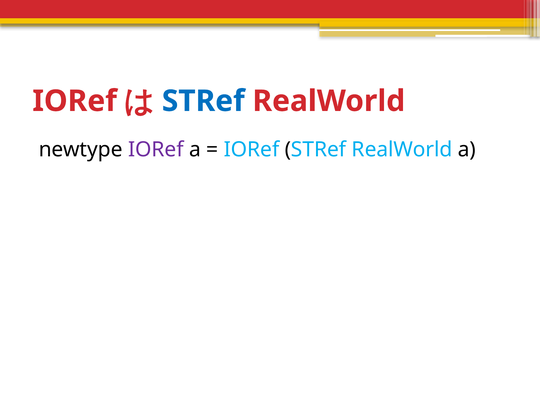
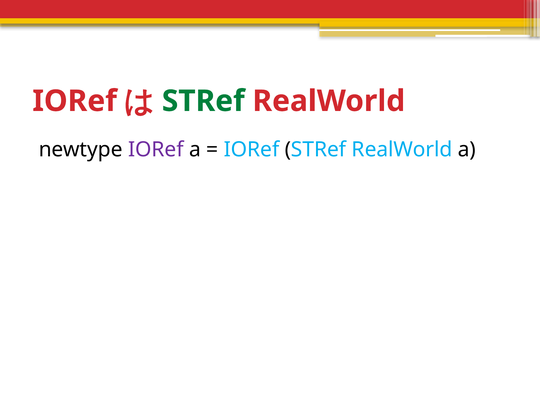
STRef at (203, 101) colour: blue -> green
